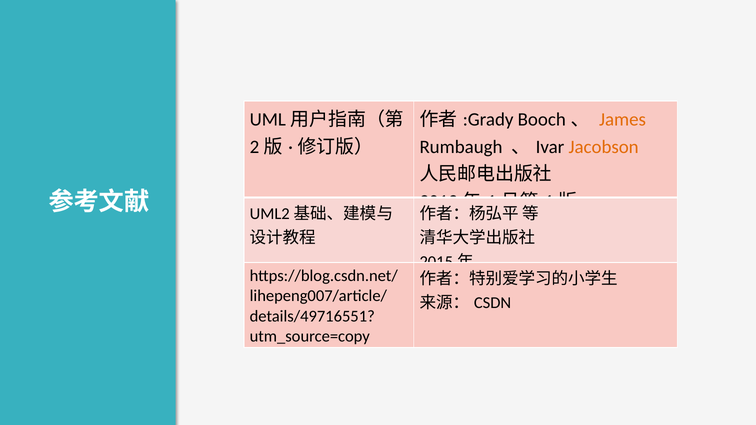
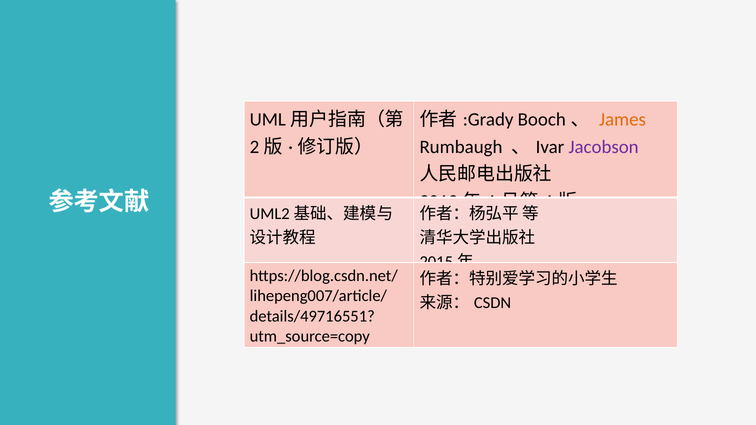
Jacobson colour: orange -> purple
